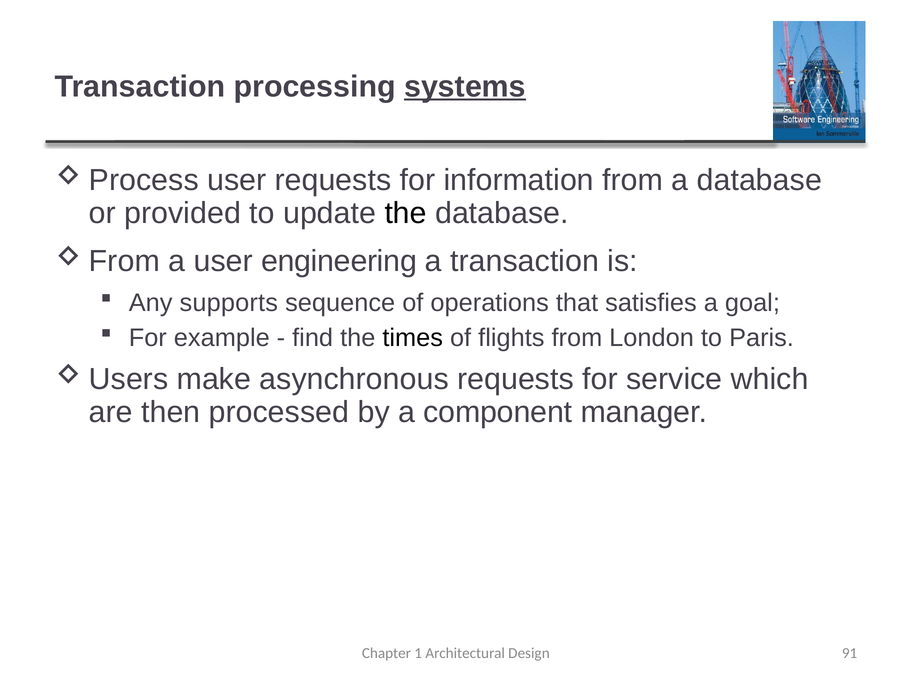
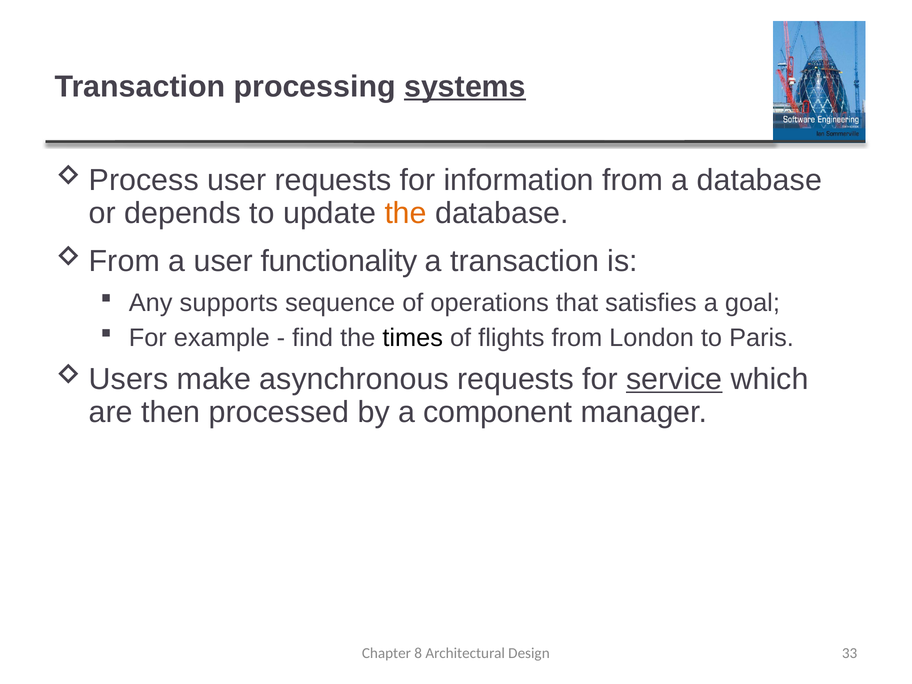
provided: provided -> depends
the at (406, 213) colour: black -> orange
engineering: engineering -> functionality
service underline: none -> present
1: 1 -> 8
91: 91 -> 33
